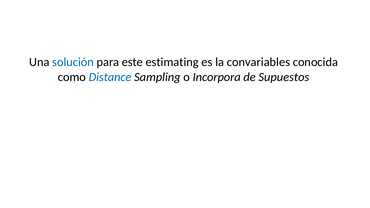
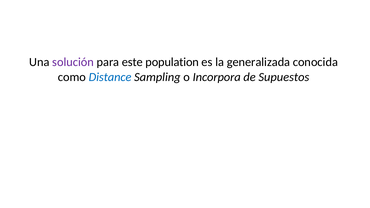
solución colour: blue -> purple
estimating: estimating -> population
convariables: convariables -> generalizada
